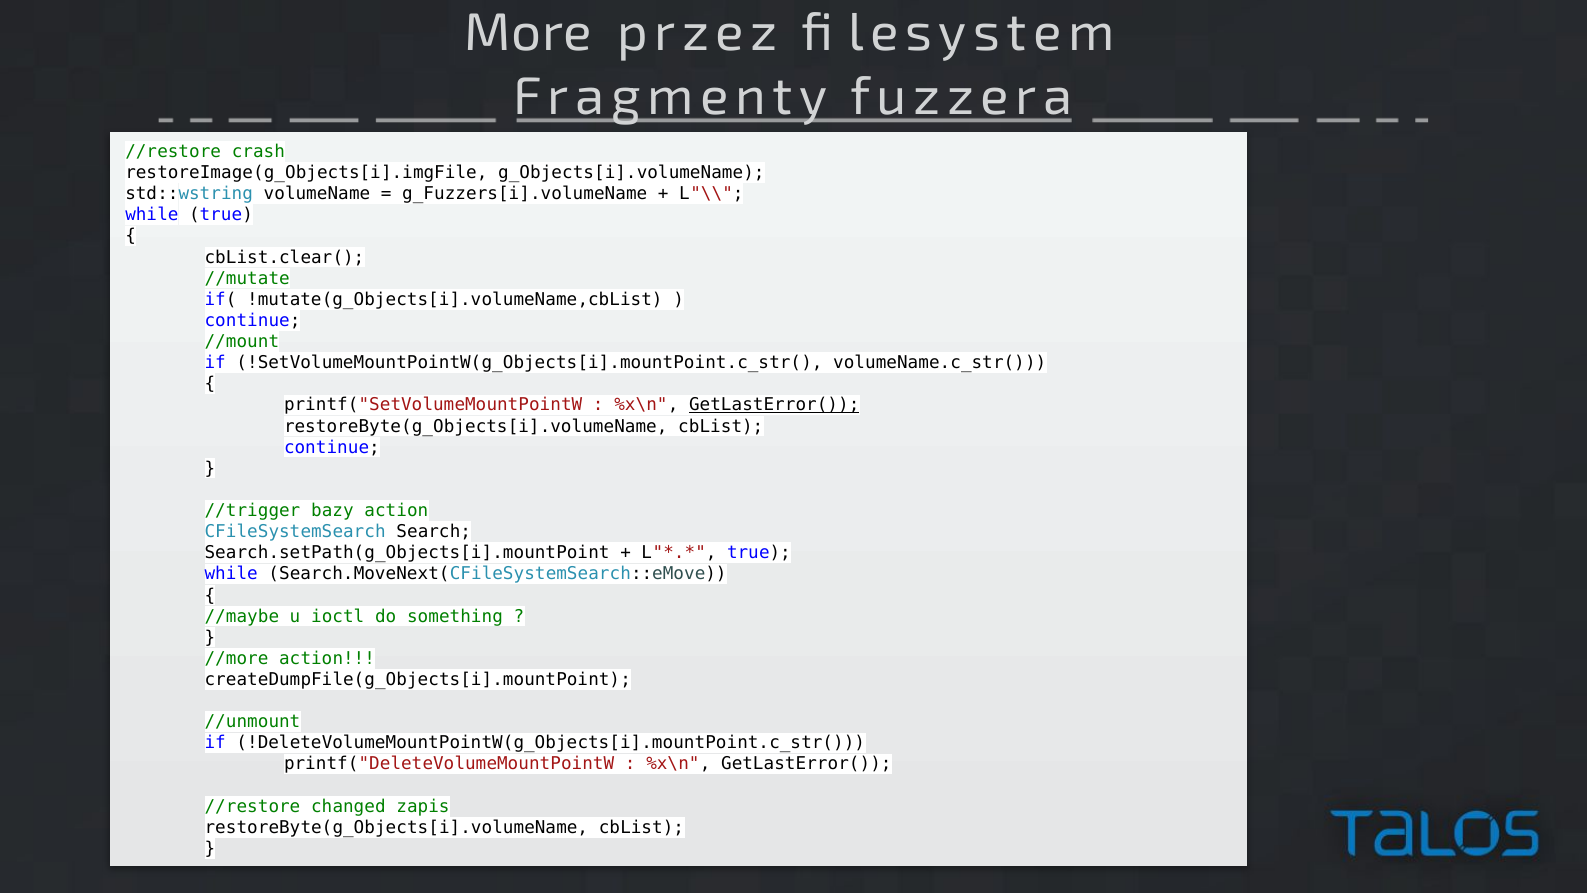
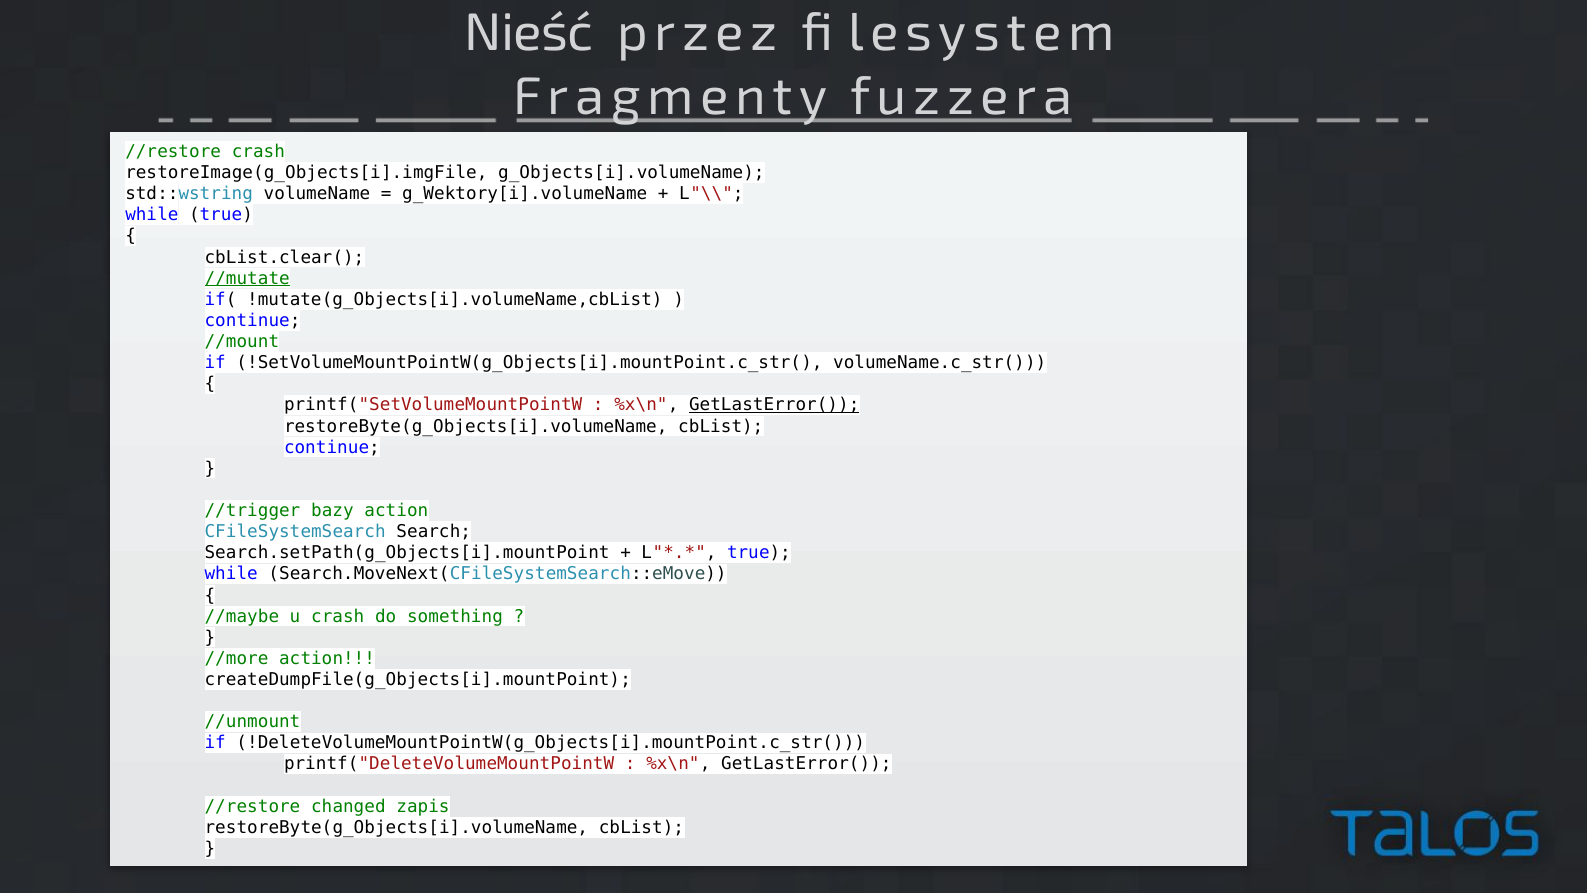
More: More -> Nieść
g_Fuzzers[i].volumeName: g_Fuzzers[i].volumeName -> g_Wektory[i].volumeName
//mutate underline: none -> present
u ioctl: ioctl -> crash
